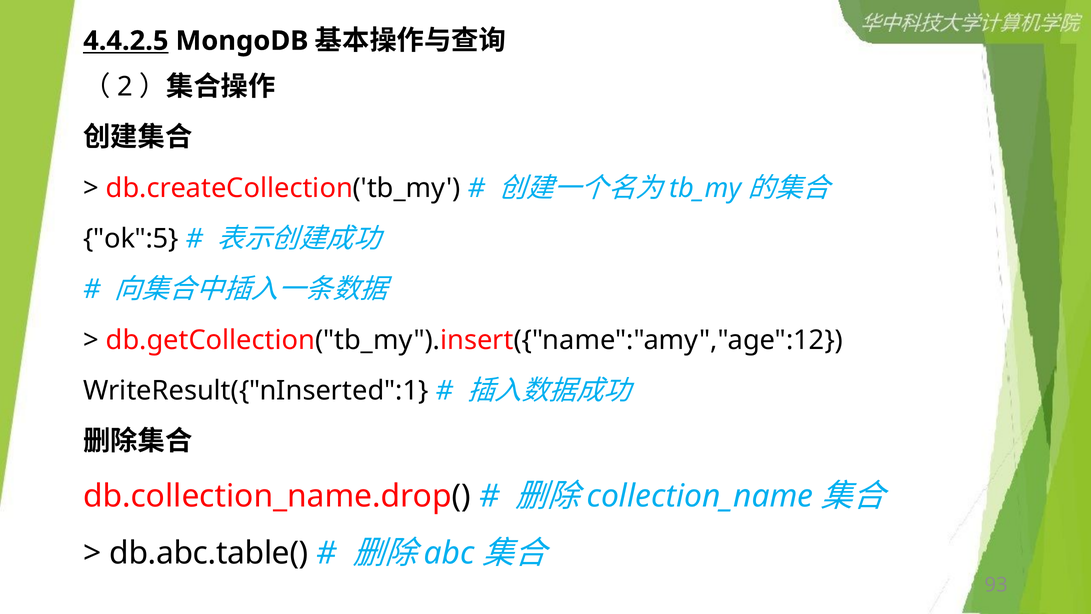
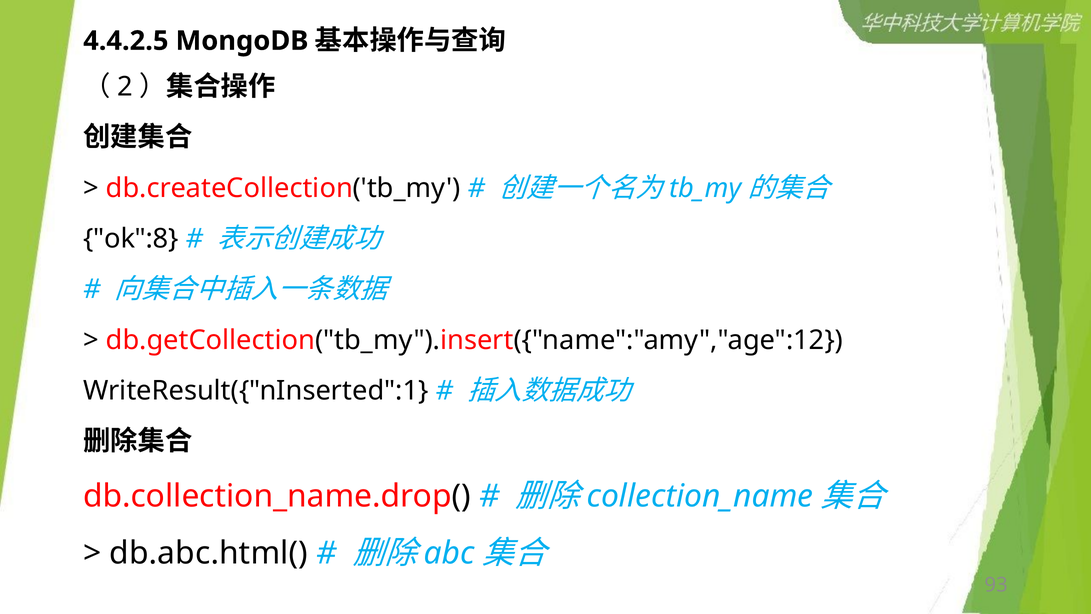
4.4.2.5 underline: present -> none
ok":5: ok":5 -> ok":8
db.abc.table(: db.abc.table( -> db.abc.html(
